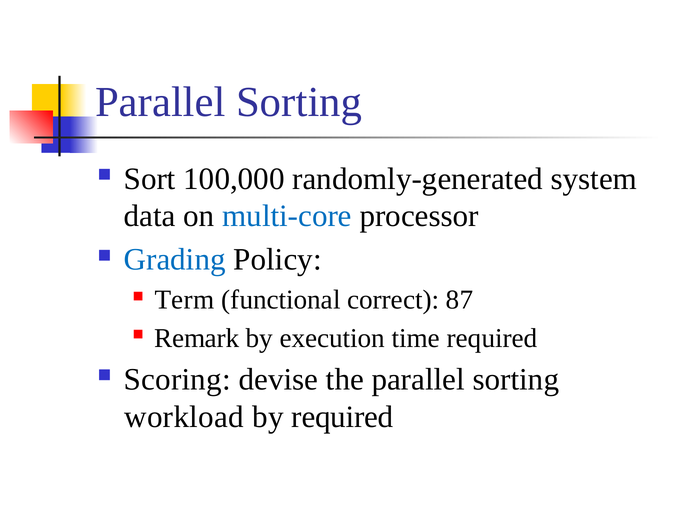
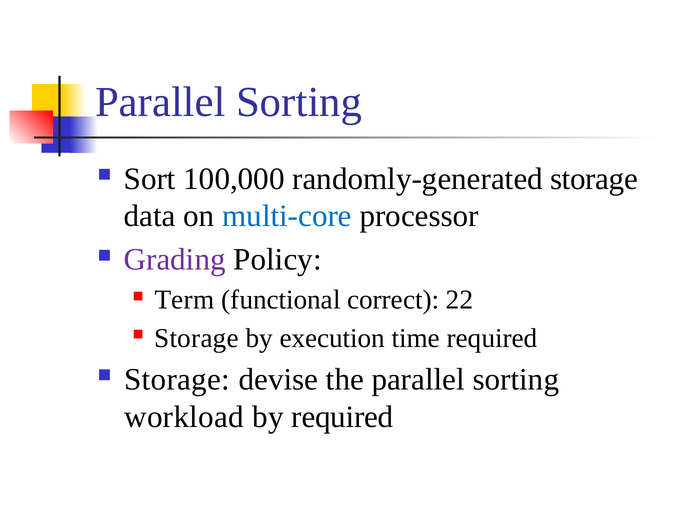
randomly-generated system: system -> storage
Grading colour: blue -> purple
87: 87 -> 22
Remark at (197, 338): Remark -> Storage
Scoring at (177, 380): Scoring -> Storage
